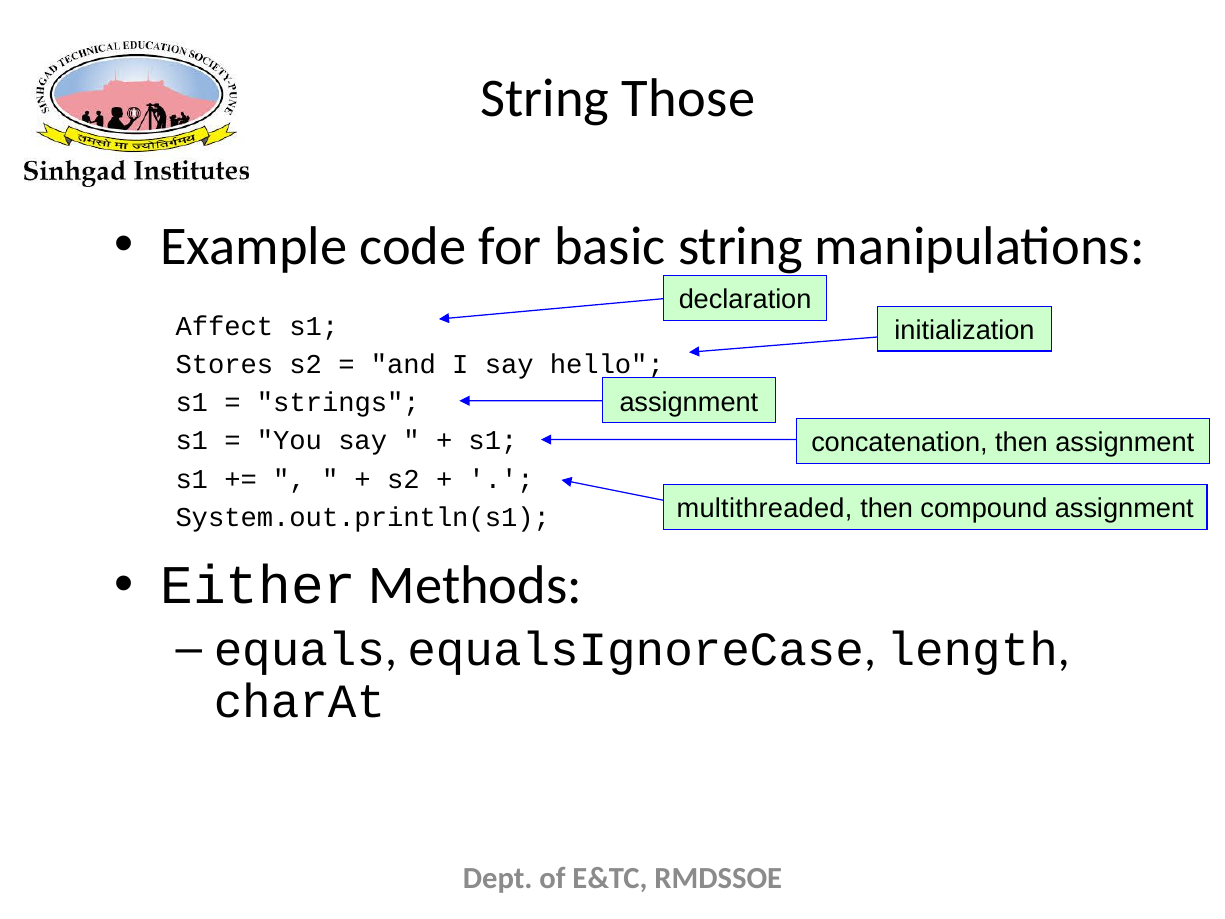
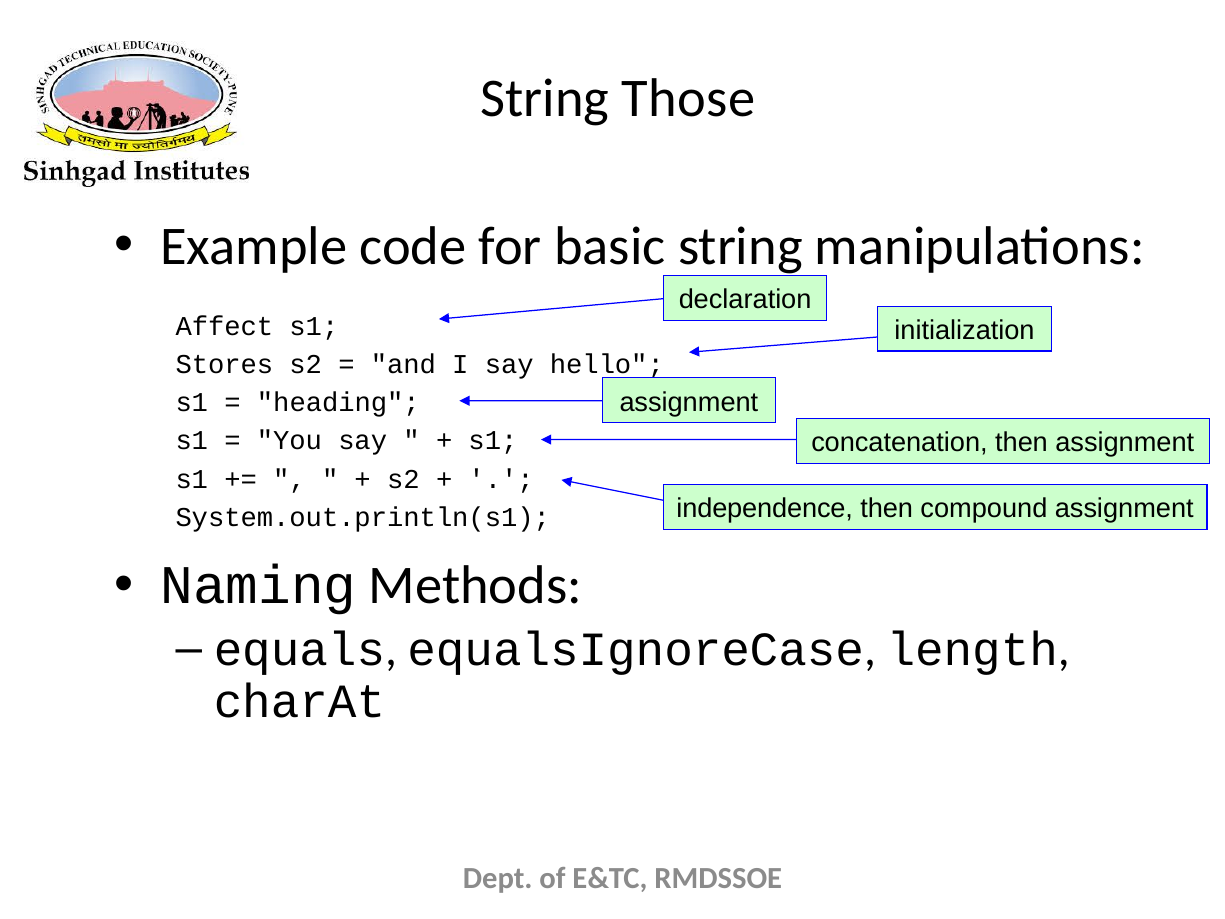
strings: strings -> heading
multithreaded: multithreaded -> independence
Either: Either -> Naming
